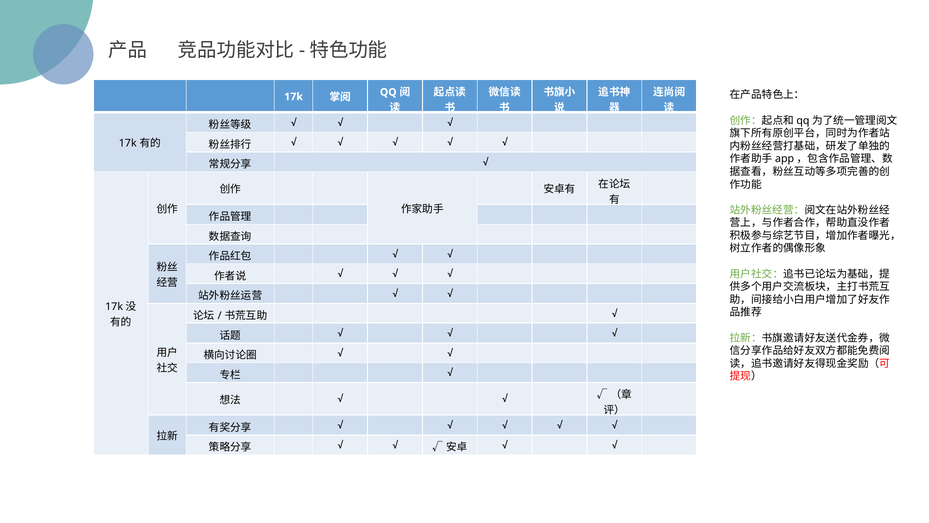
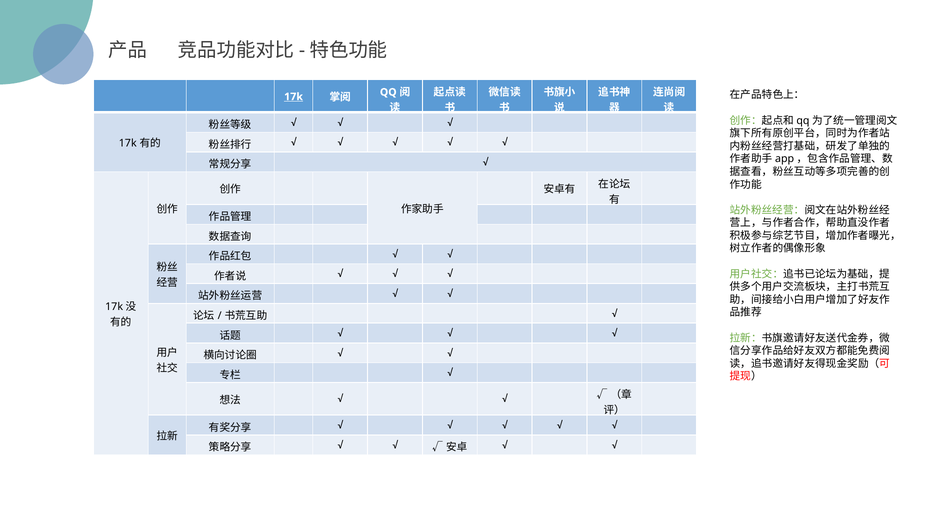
17k at (294, 97) underline: none -> present
